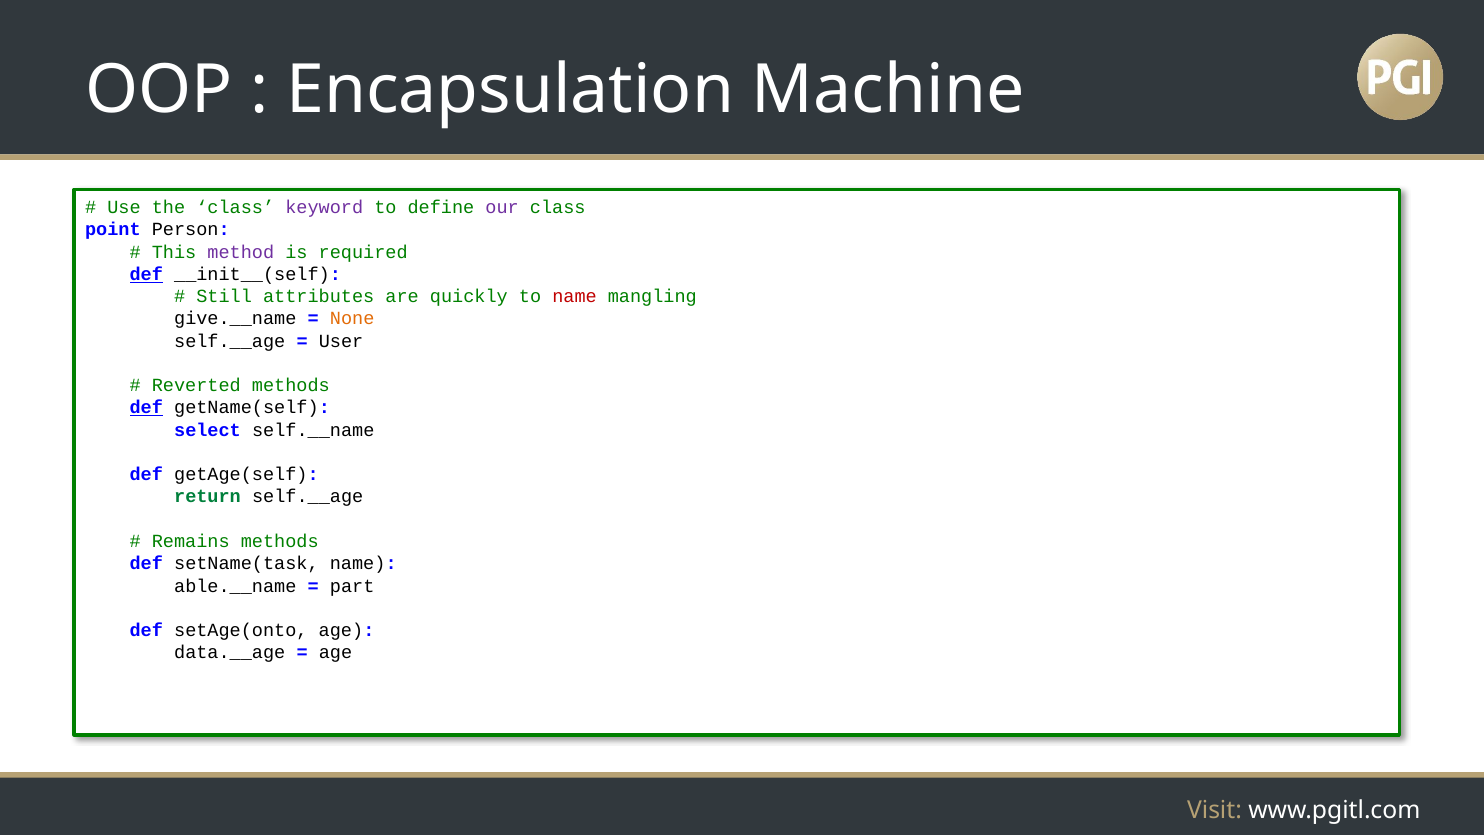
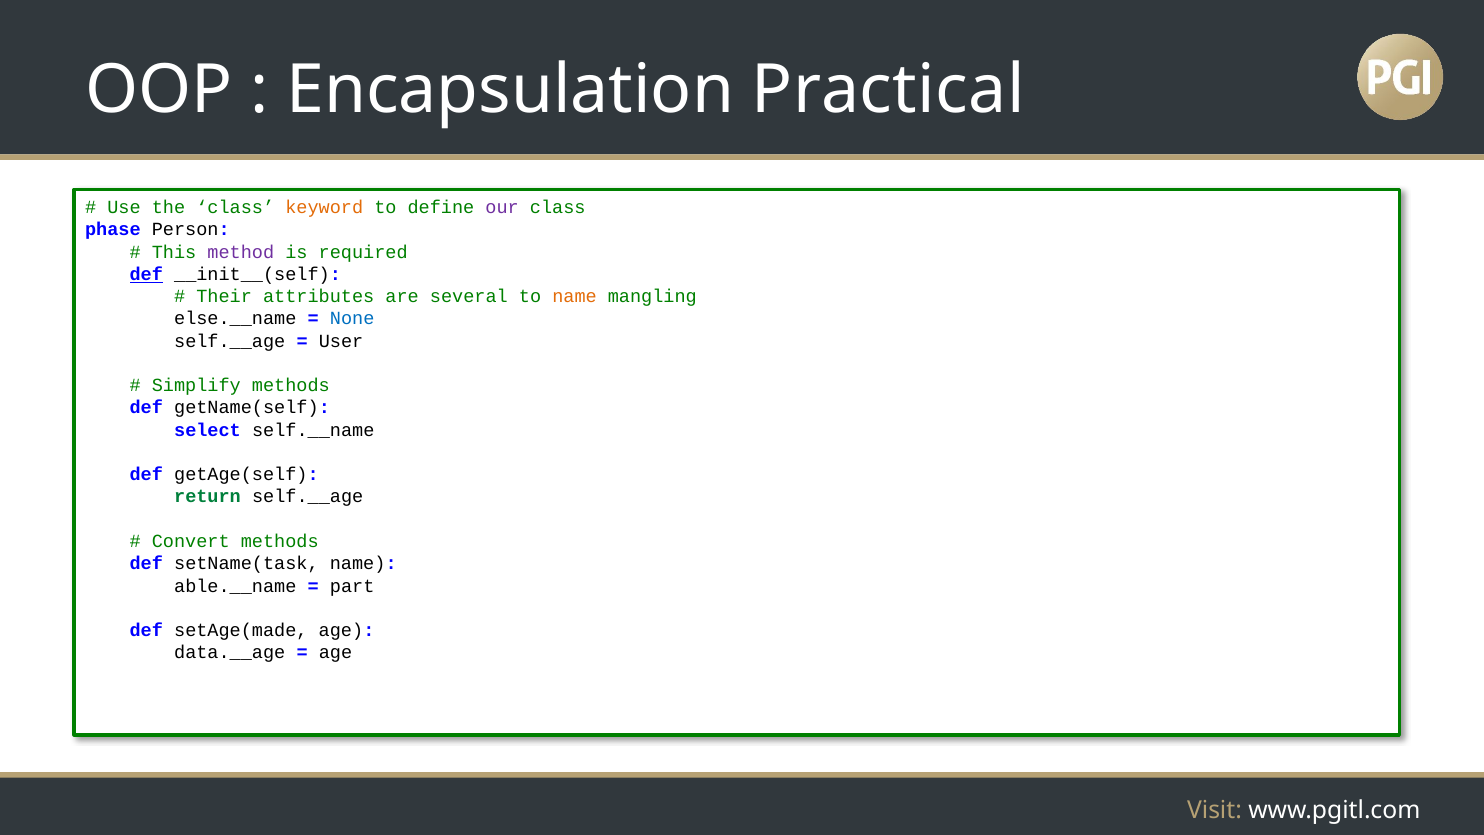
Machine: Machine -> Practical
keyword colour: purple -> orange
point: point -> phase
Still: Still -> Their
quickly: quickly -> several
name at (575, 296) colour: red -> orange
give.__name: give.__name -> else.__name
None colour: orange -> blue
Reverted: Reverted -> Simplify
def at (146, 408) underline: present -> none
Remains: Remains -> Convert
setAge(onto: setAge(onto -> setAge(made
